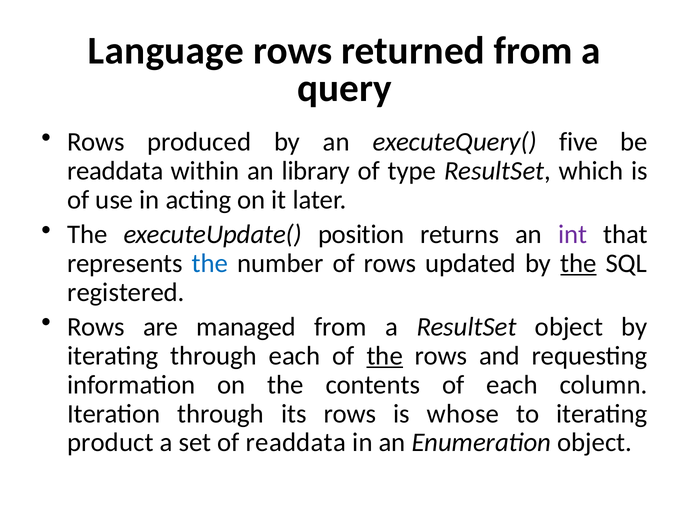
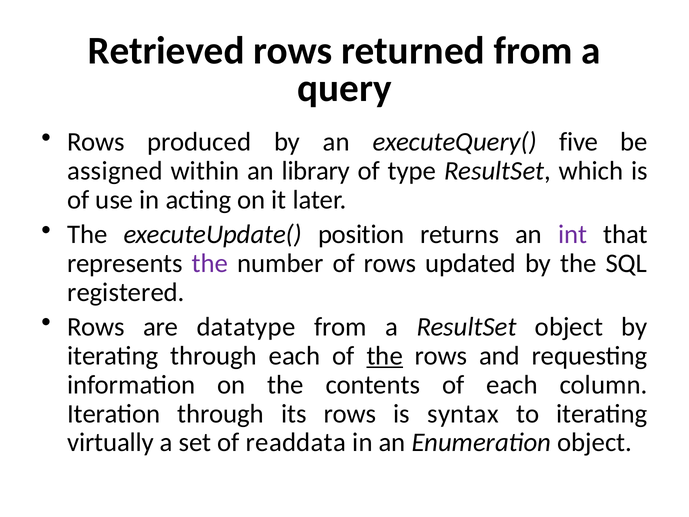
Language: Language -> Retrieved
readdata at (115, 171): readdata -> assigned
the at (210, 263) colour: blue -> purple
the at (578, 263) underline: present -> none
managed: managed -> datatype
whose: whose -> syntax
product: product -> virtually
